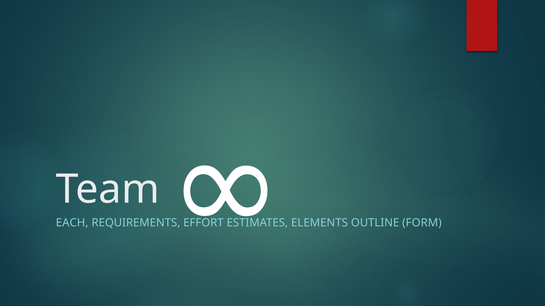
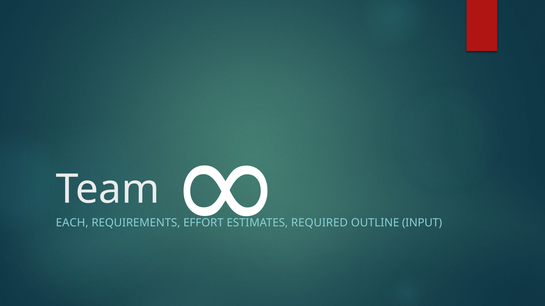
ELEMENTS: ELEMENTS -> REQUIRED
FORM: FORM -> INPUT
